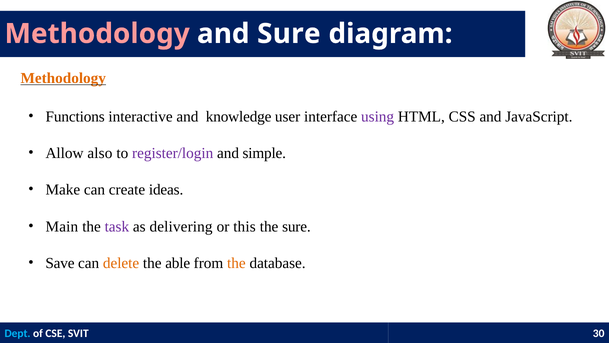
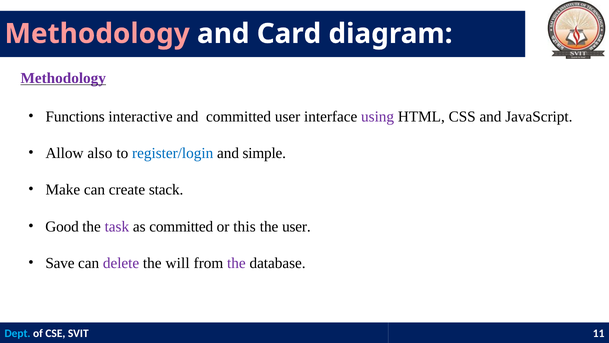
and Sure: Sure -> Card
Methodology at (63, 78) colour: orange -> purple
and knowledge: knowledge -> committed
register/login colour: purple -> blue
ideas: ideas -> stack
Main: Main -> Good
as delivering: delivering -> committed
the sure: sure -> user
delete colour: orange -> purple
able: able -> will
the at (236, 263) colour: orange -> purple
30: 30 -> 11
